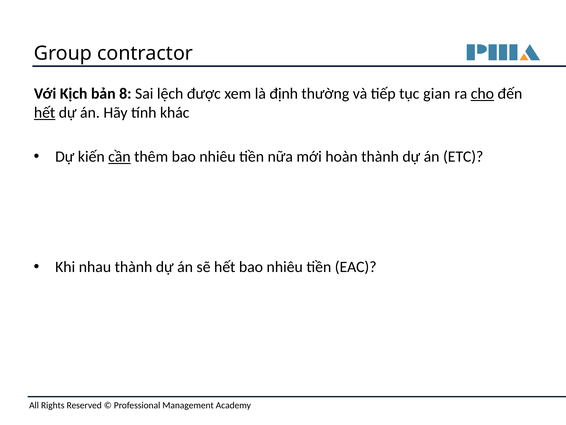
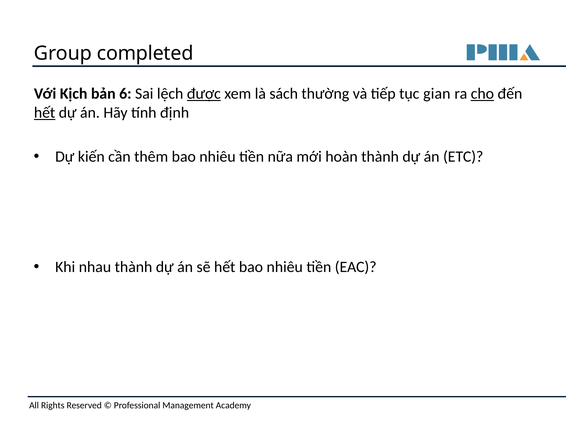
contractor: contractor -> completed
8: 8 -> 6
được underline: none -> present
định: định -> sách
khác: khác -> định
cần underline: present -> none
